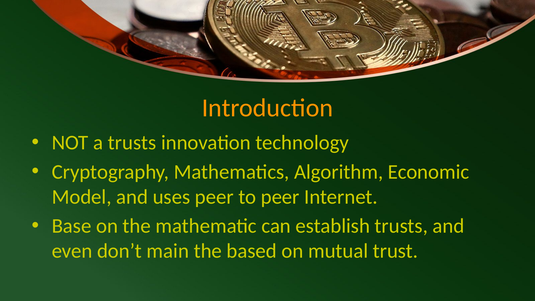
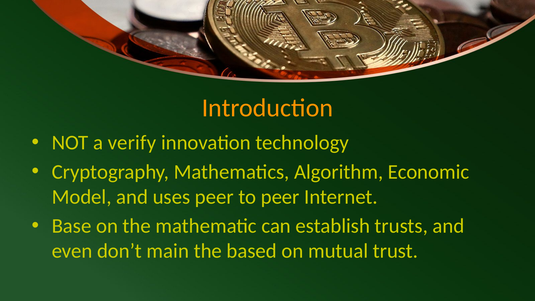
a trusts: trusts -> verify
